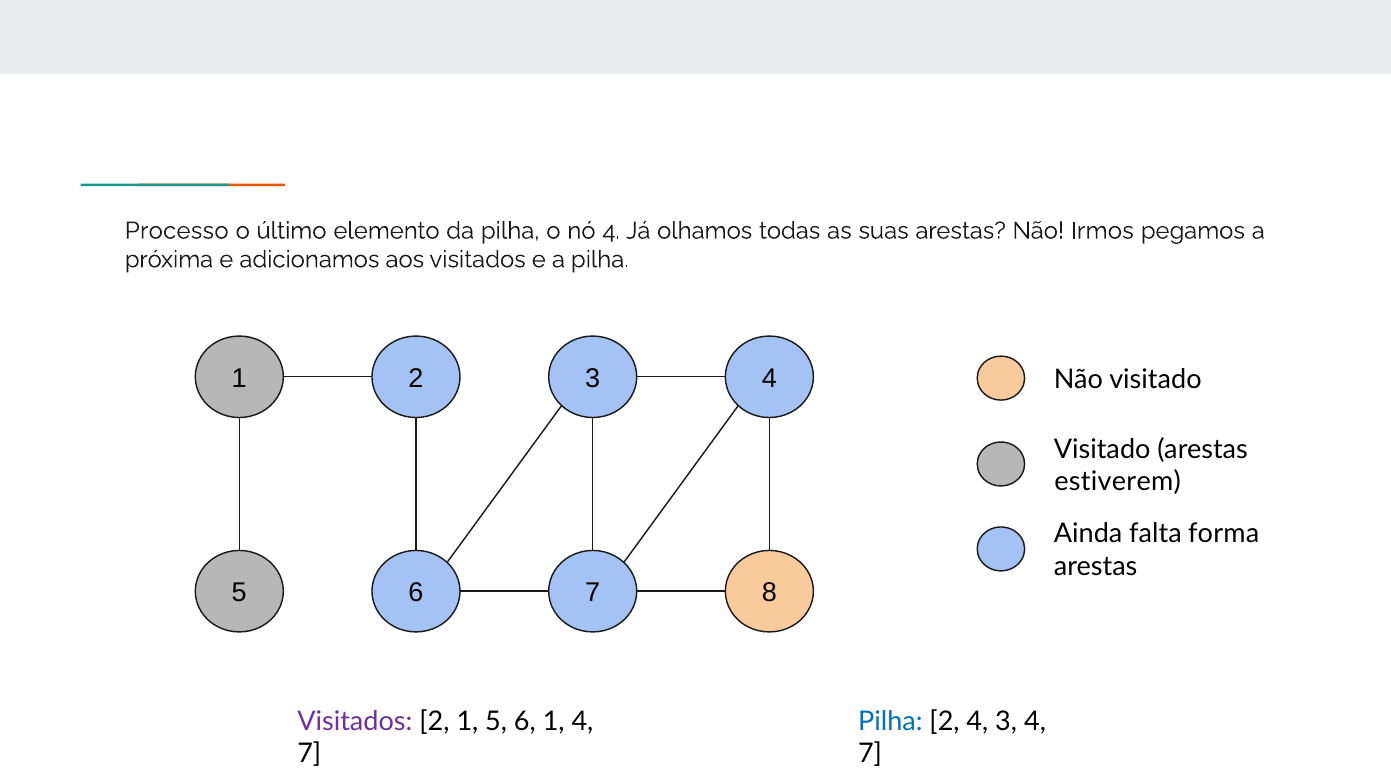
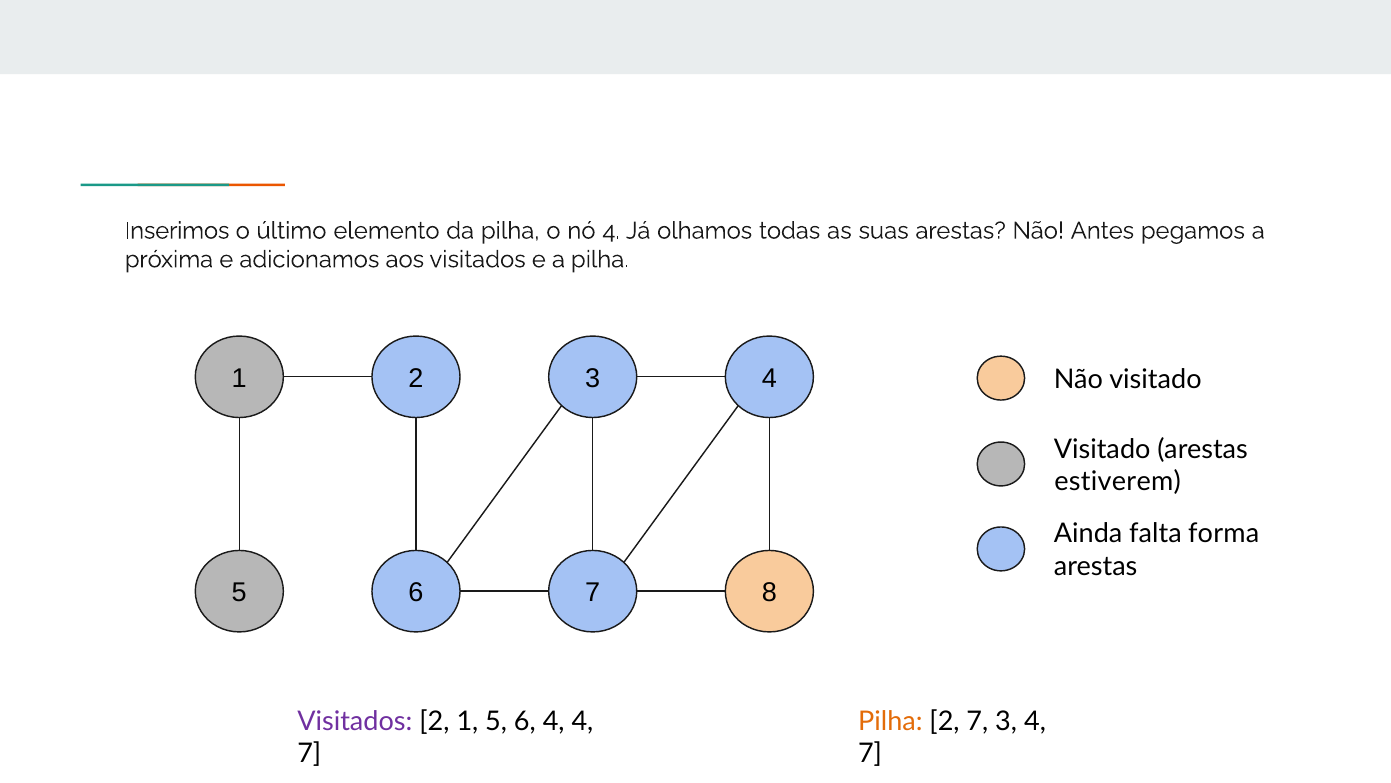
Processo: Processo -> Inserimos
Irmos: Irmos -> Antes
6 1: 1 -> 4
Pilha at (890, 721) colour: blue -> orange
2 4: 4 -> 7
